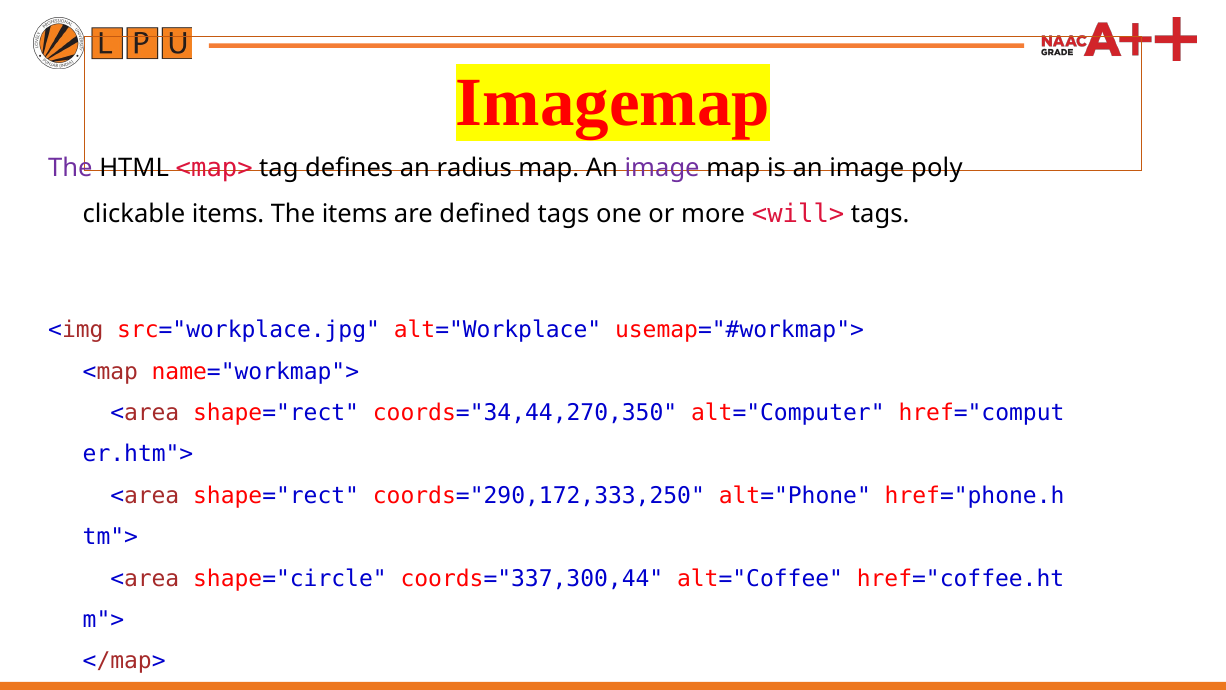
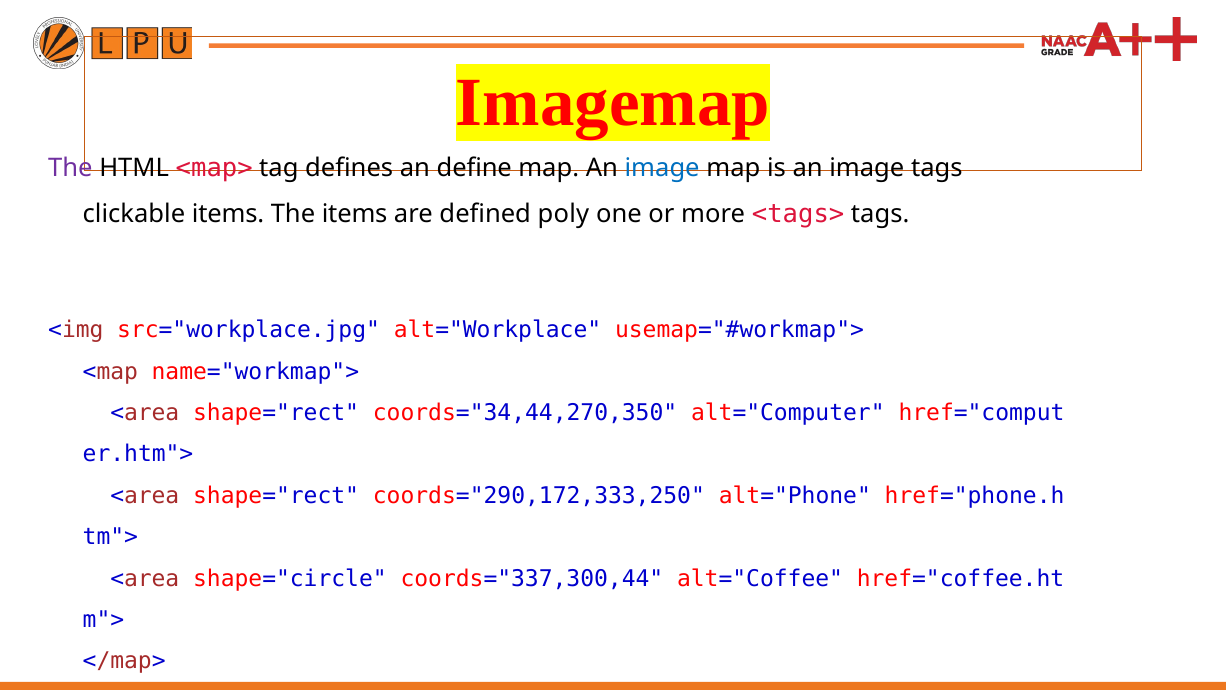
radius: radius -> define
image at (662, 168) colour: purple -> blue
image poly: poly -> tags
defined tags: tags -> poly
<will>: <will> -> <tags>
